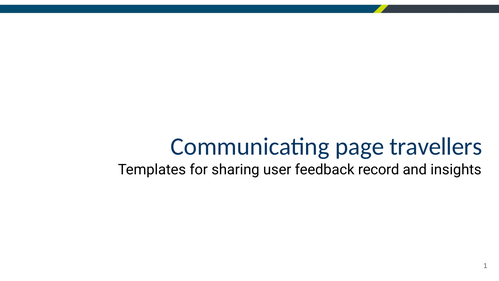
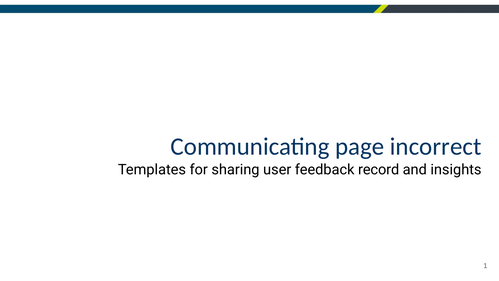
travellers: travellers -> incorrect
